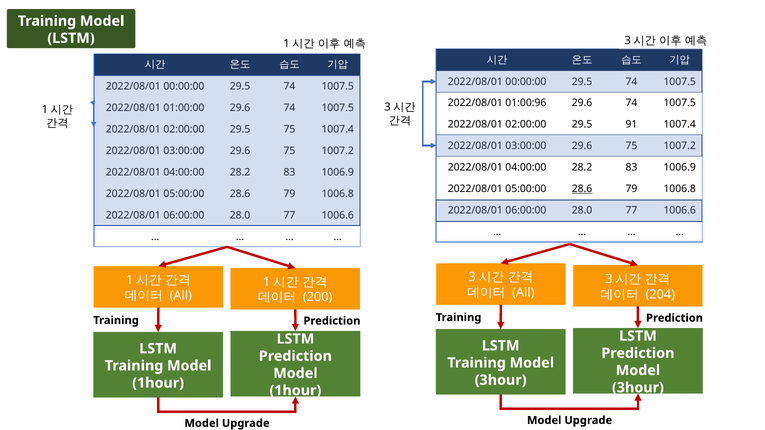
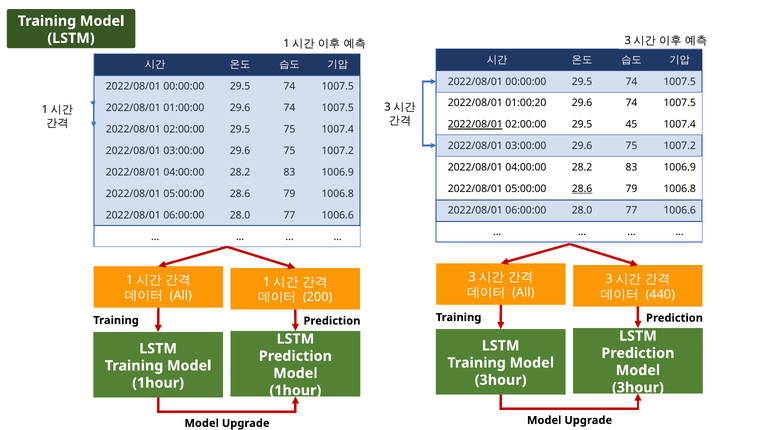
01:00:96: 01:00:96 -> 01:00:20
2022/08/01 at (475, 125) underline: none -> present
91: 91 -> 45
204: 204 -> 440
